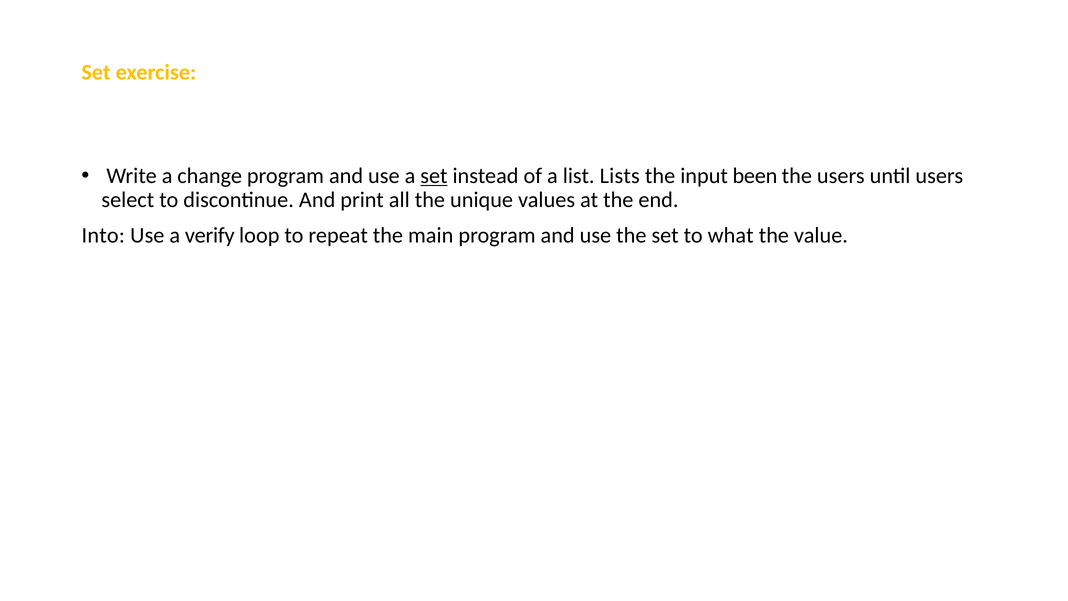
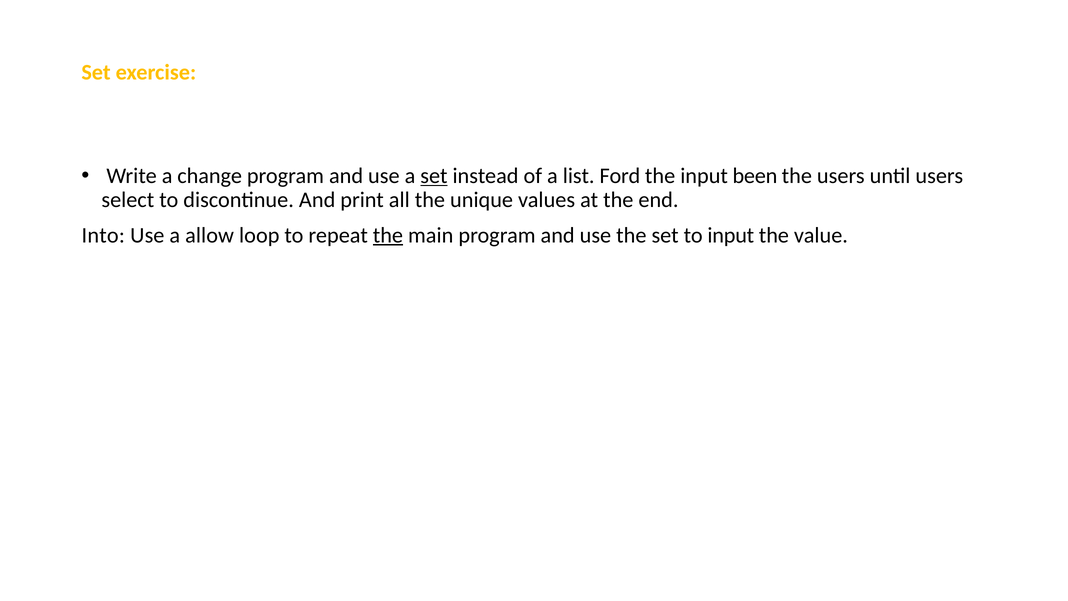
Lists: Lists -> Ford
verify: verify -> allow
the at (388, 235) underline: none -> present
to what: what -> input
